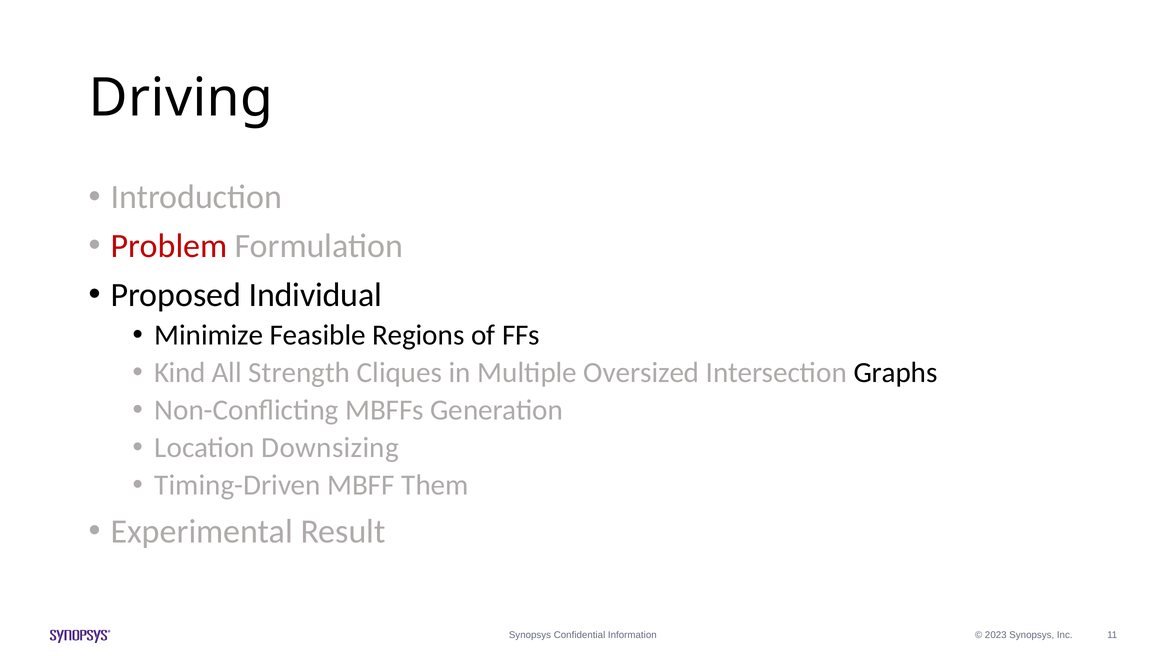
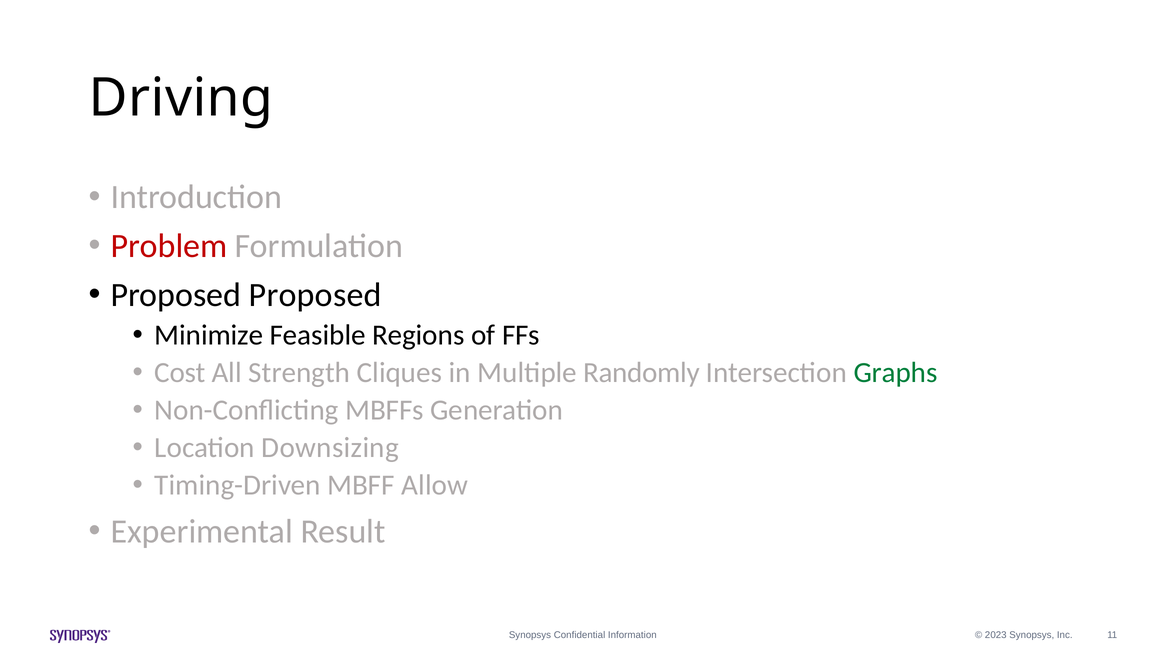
Proposed Individual: Individual -> Proposed
Kind: Kind -> Cost
Oversized: Oversized -> Randomly
Graphs colour: black -> green
Them: Them -> Allow
